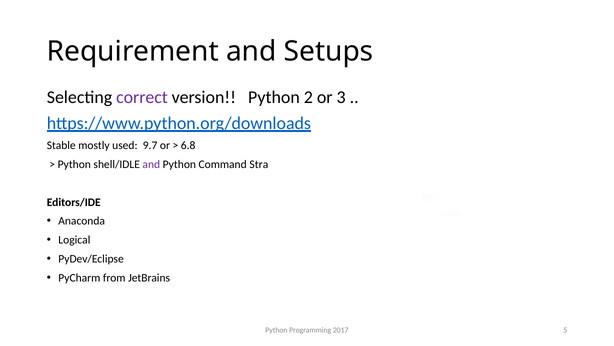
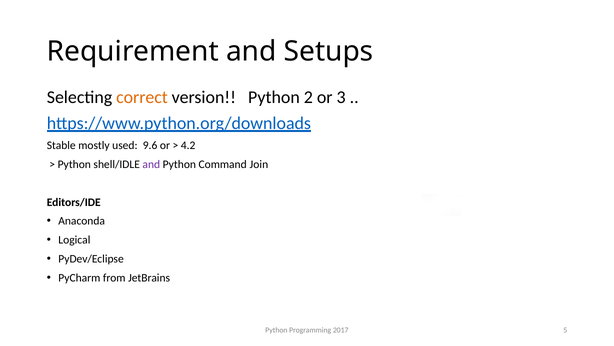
correct colour: purple -> orange
9.7: 9.7 -> 9.6
6.8: 6.8 -> 4.2
Stra: Stra -> Join
